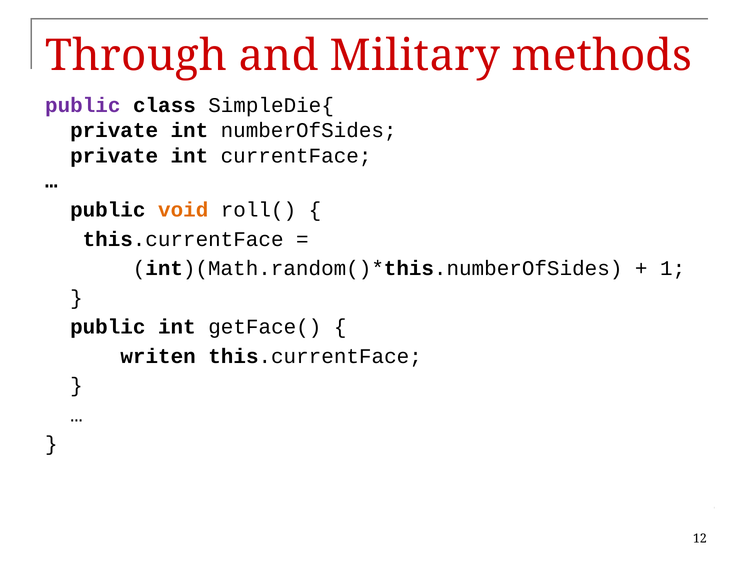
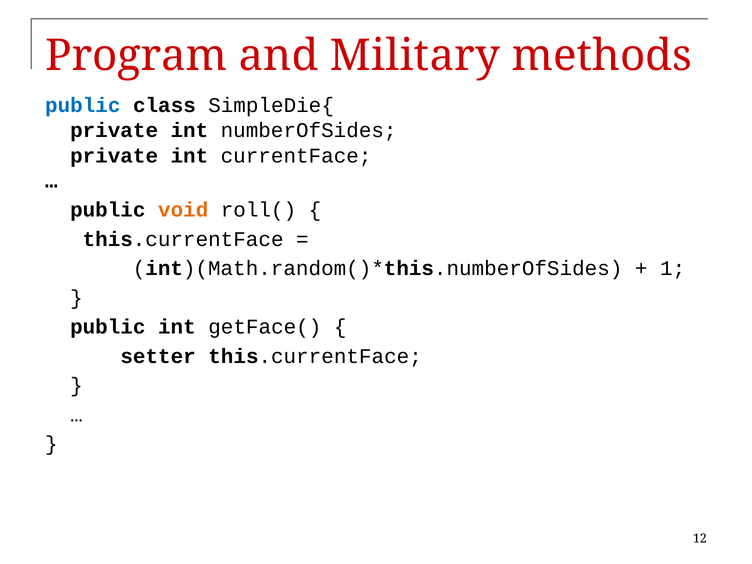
Through: Through -> Program
public at (83, 105) colour: purple -> blue
writen: writen -> setter
